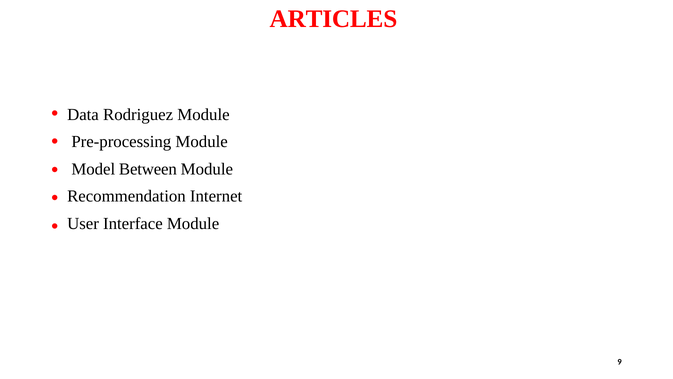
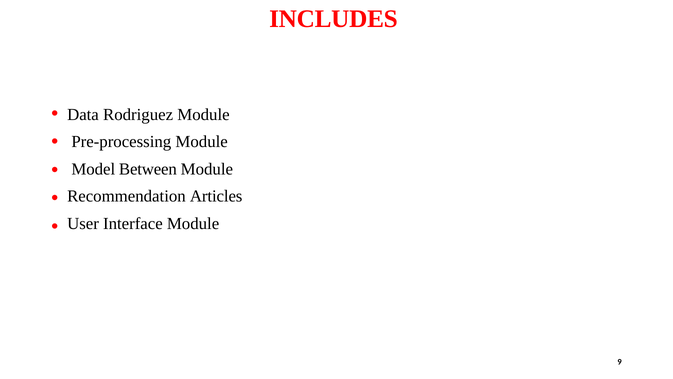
ARTICLES: ARTICLES -> INCLUDES
Internet: Internet -> Articles
